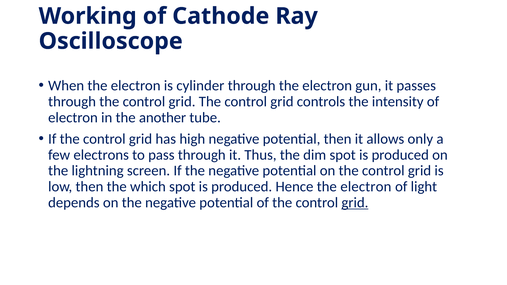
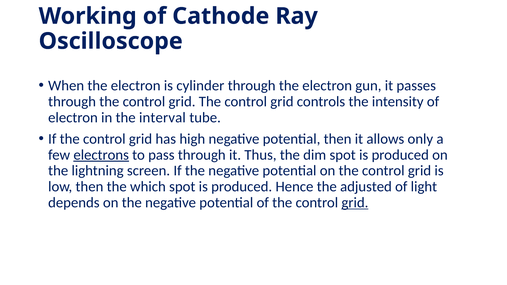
another: another -> interval
electrons underline: none -> present
Hence the electron: electron -> adjusted
